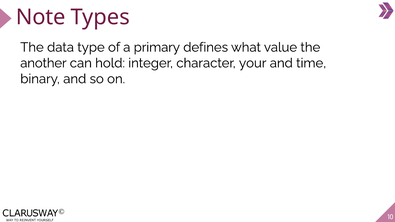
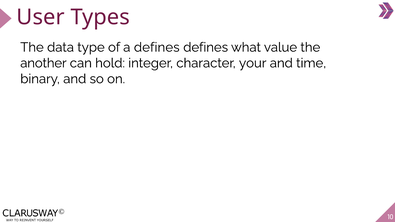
Note: Note -> User
a primary: primary -> defines
